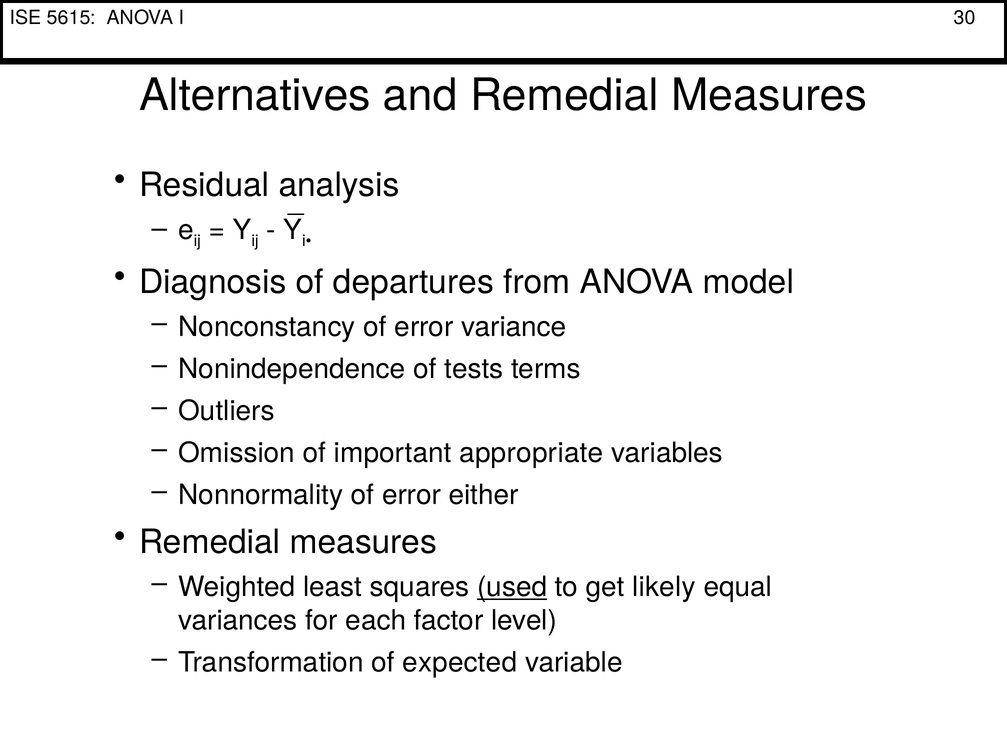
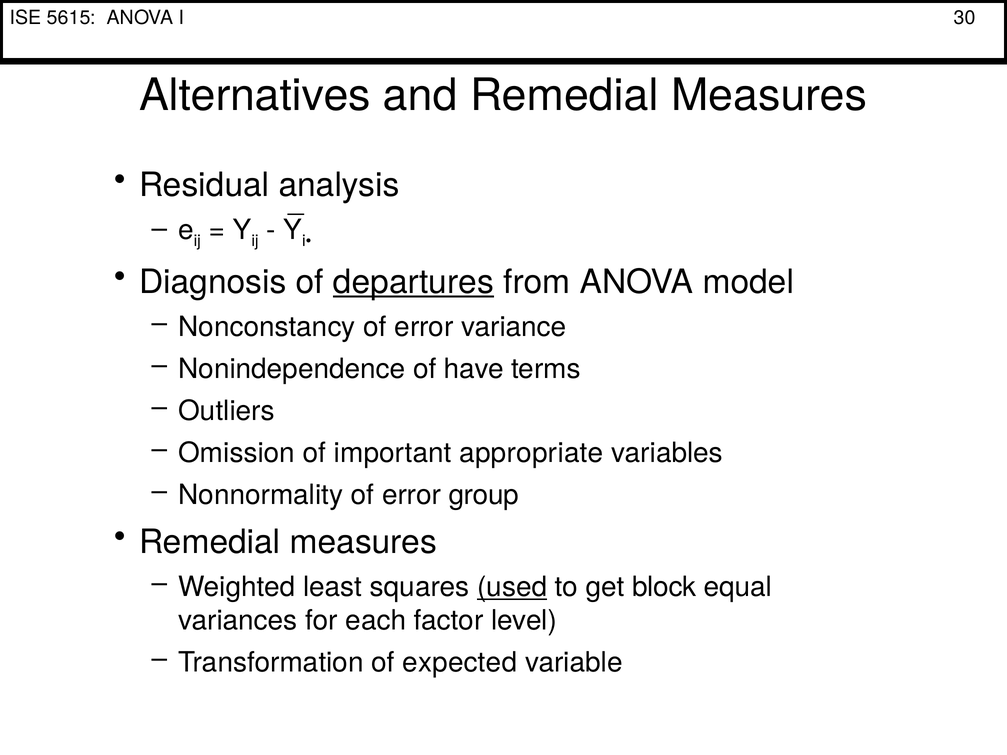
departures underline: none -> present
tests: tests -> have
either: either -> group
likely: likely -> block
